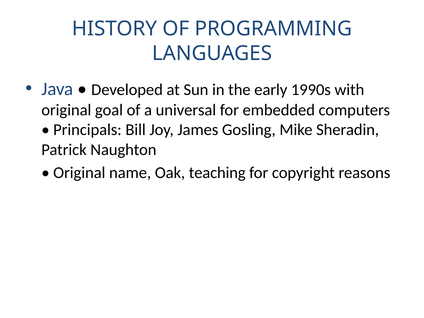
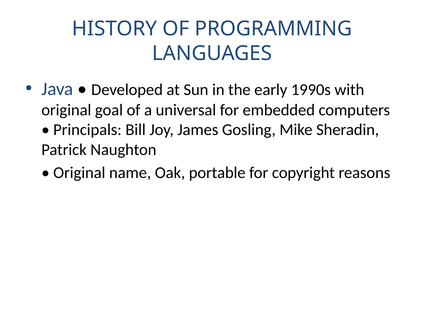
teaching: teaching -> portable
